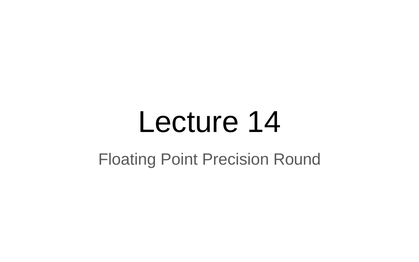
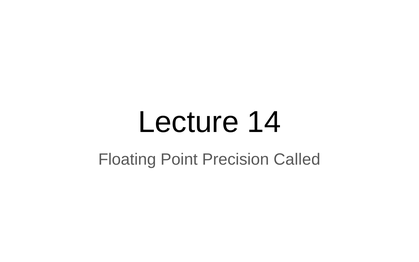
Round: Round -> Called
